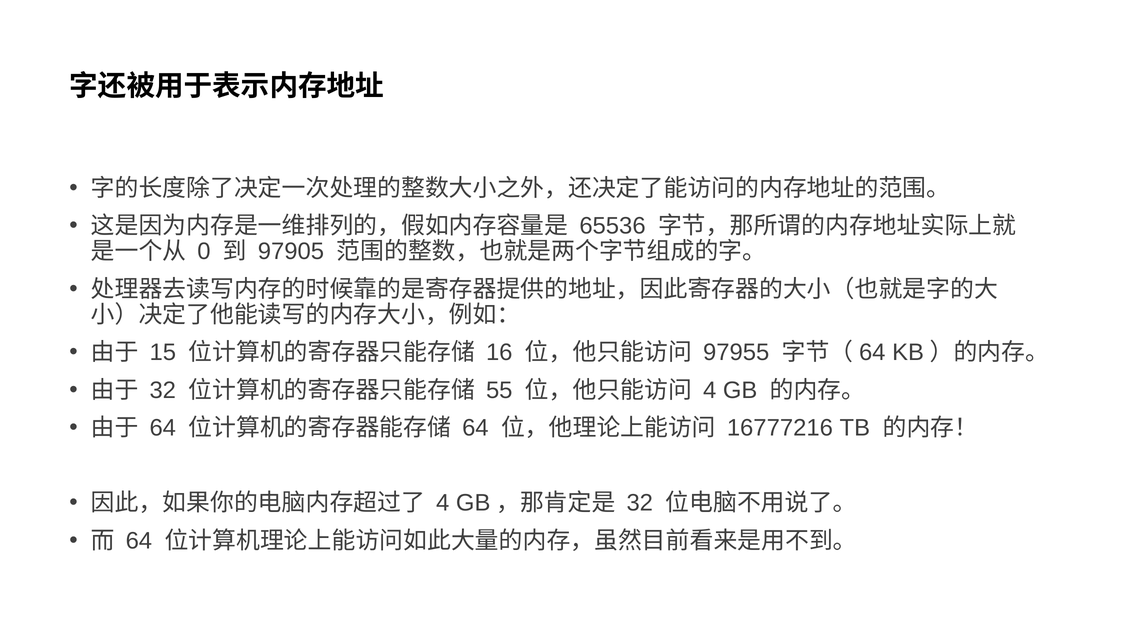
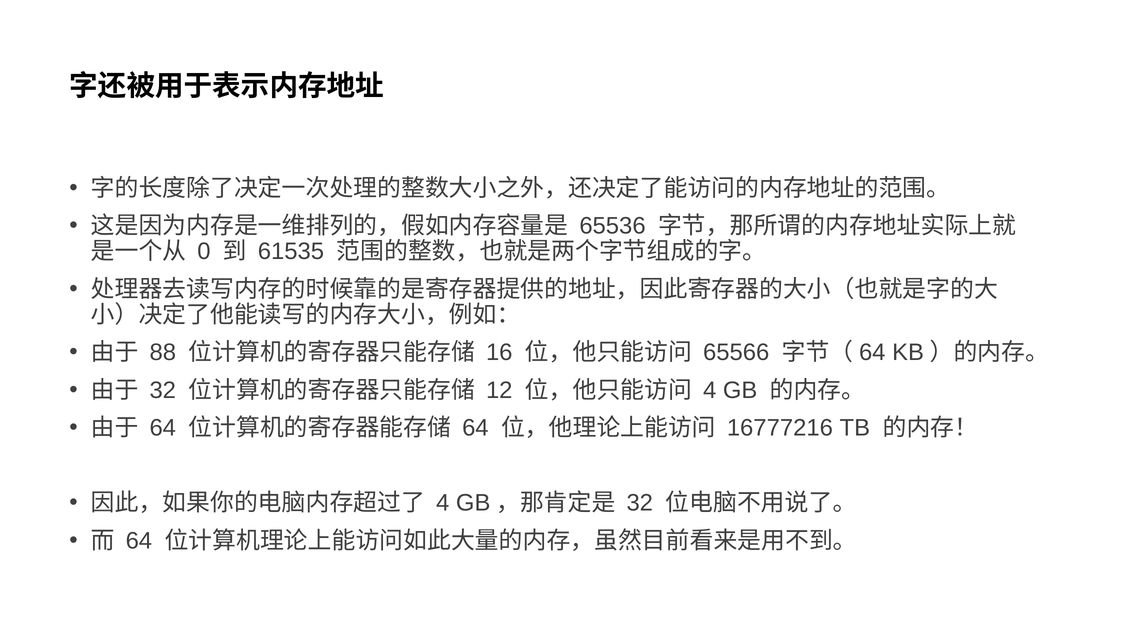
97905: 97905 -> 61535
15: 15 -> 88
97955: 97955 -> 65566
55: 55 -> 12
